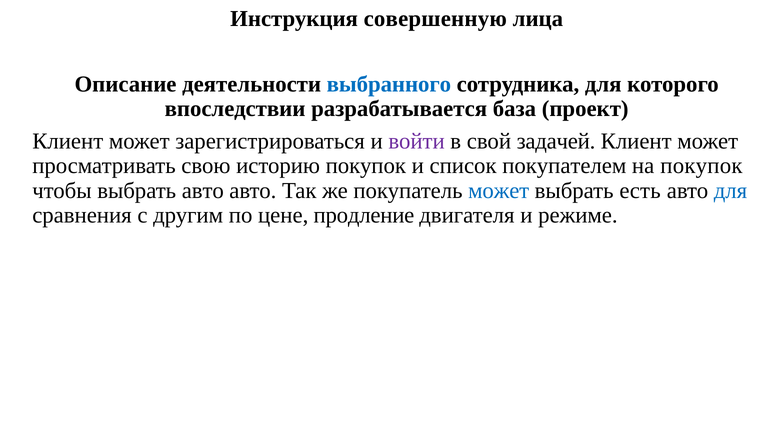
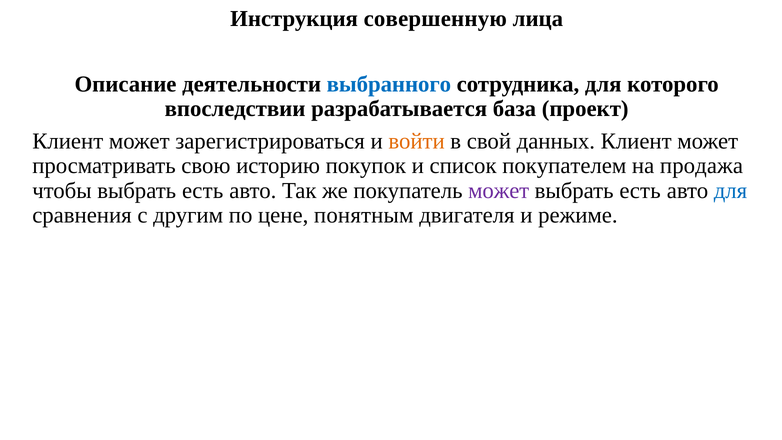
войти colour: purple -> orange
задачей: задачей -> данных
на покупок: покупок -> продажа
чтобы выбрать авто: авто -> есть
может at (499, 190) colour: blue -> purple
продление: продление -> понятным
